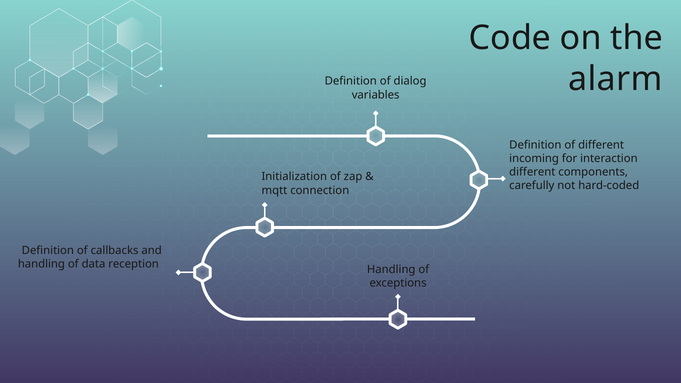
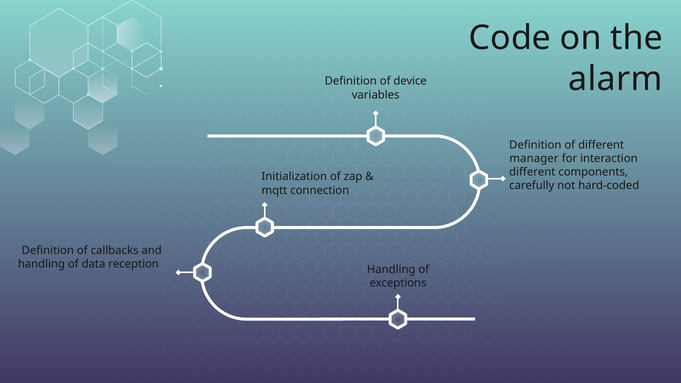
dialog: dialog -> device
incoming: incoming -> manager
